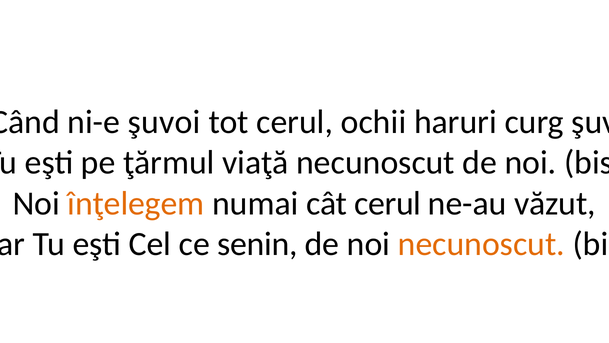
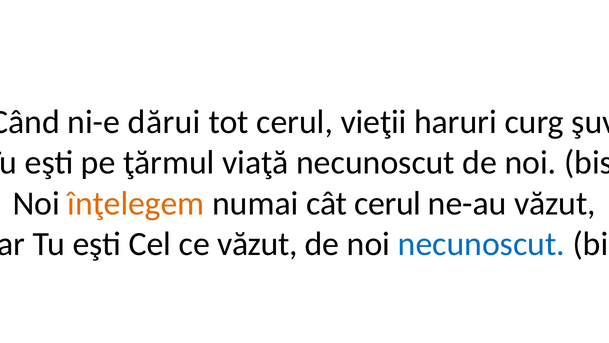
ni-e şuvoi: şuvoi -> dărui
ochii: ochii -> vieţii
ce senin: senin -> văzut
necunoscut at (481, 244) colour: orange -> blue
